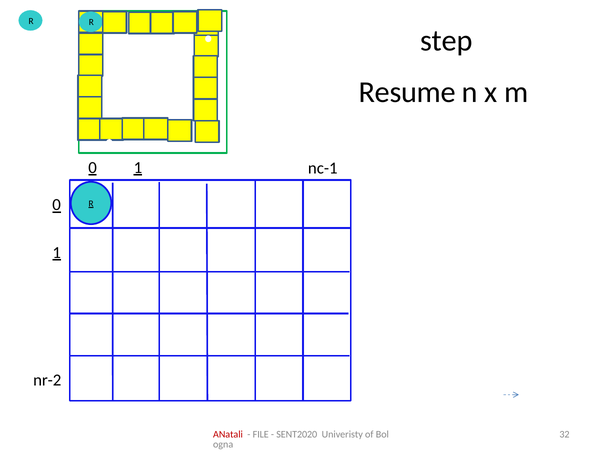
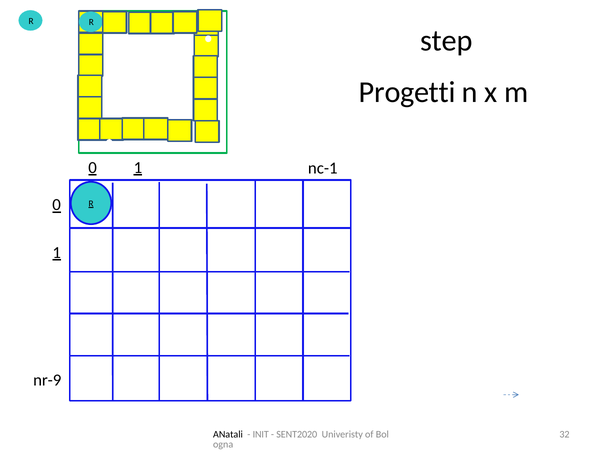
Resume: Resume -> Progetti
nr-2: nr-2 -> nr-9
ANatali colour: red -> black
FILE: FILE -> INIT
